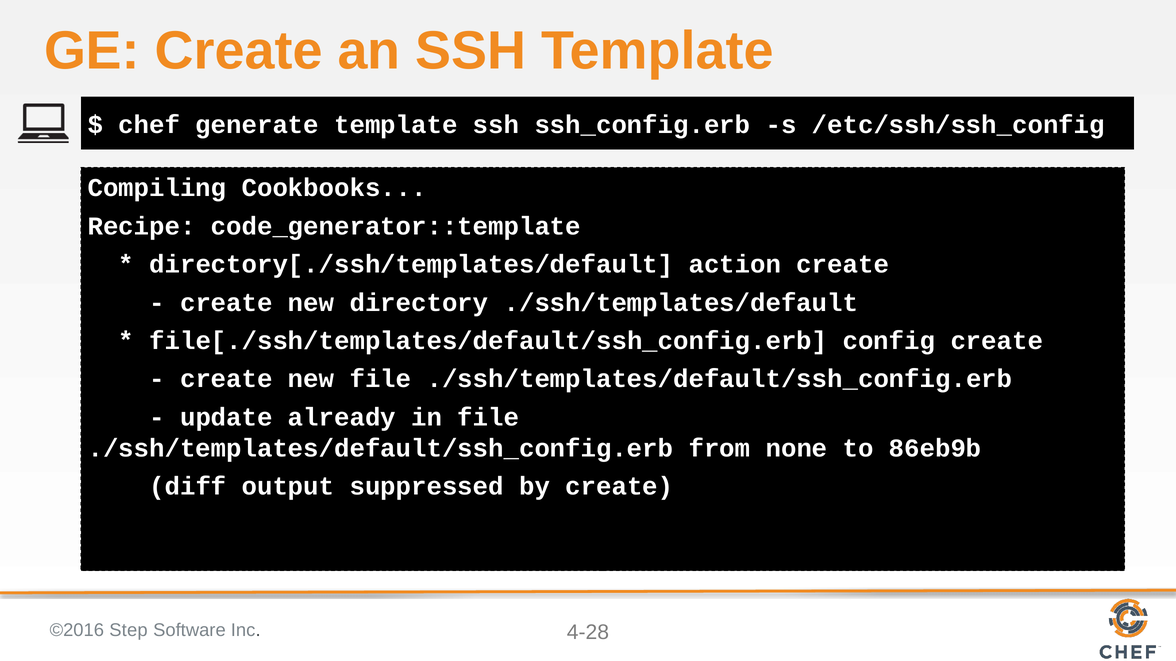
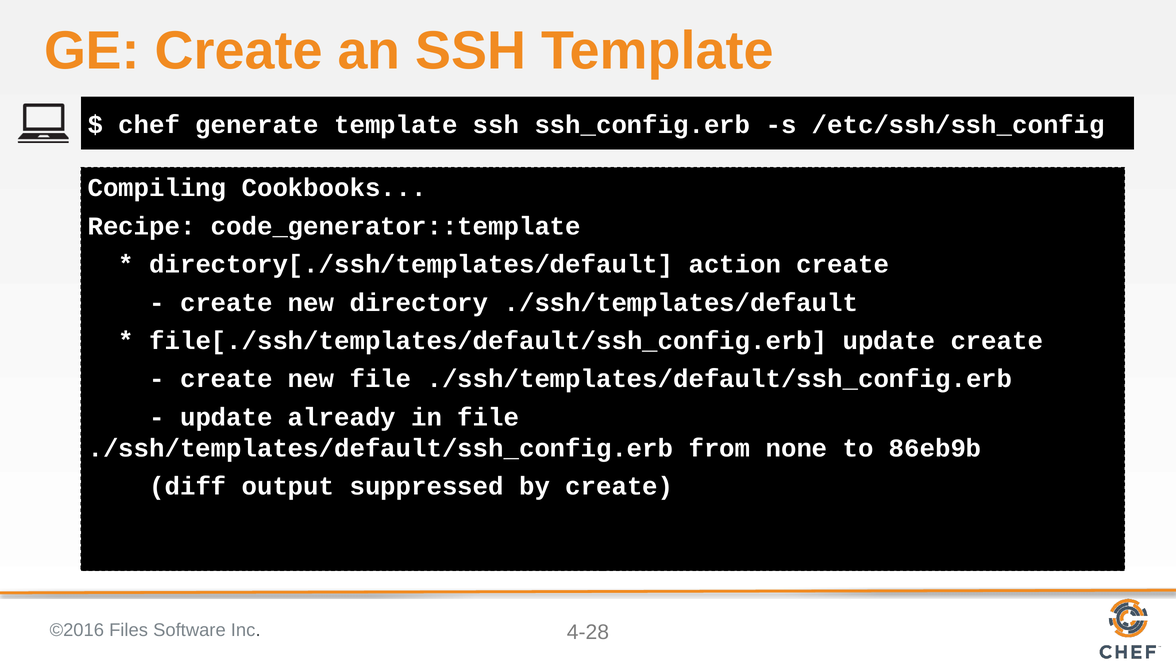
file[./ssh/templates/default/ssh_config.erb config: config -> update
Step: Step -> Files
